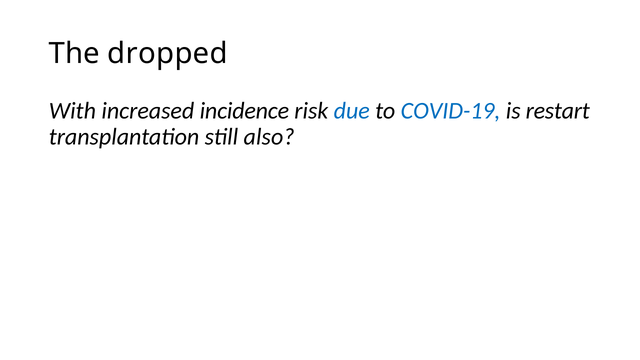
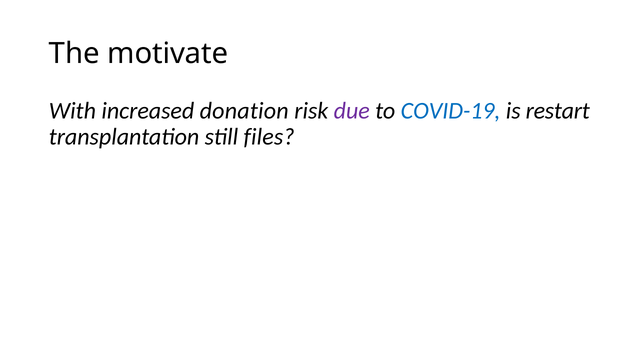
dropped: dropped -> motivate
incidence: incidence -> donation
due colour: blue -> purple
also: also -> files
